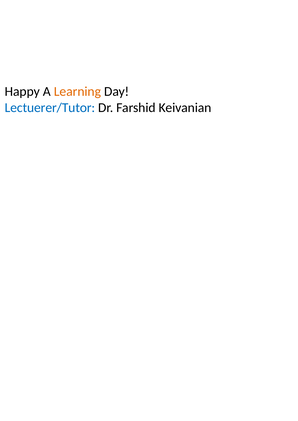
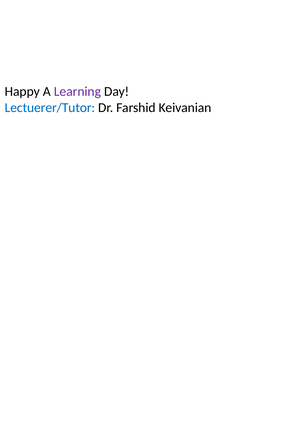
Learning colour: orange -> purple
